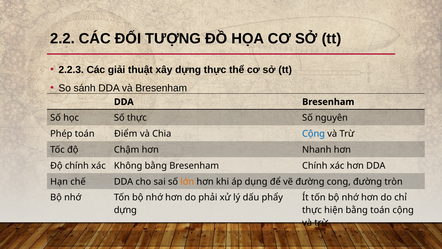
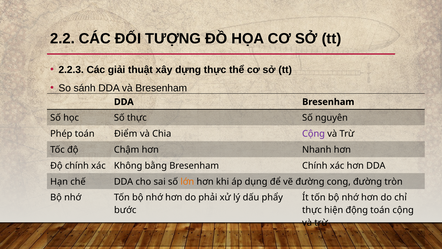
Cộng at (314, 134) colour: blue -> purple
dựng at (125, 210): dựng -> bước
hiện bằng: bằng -> động
